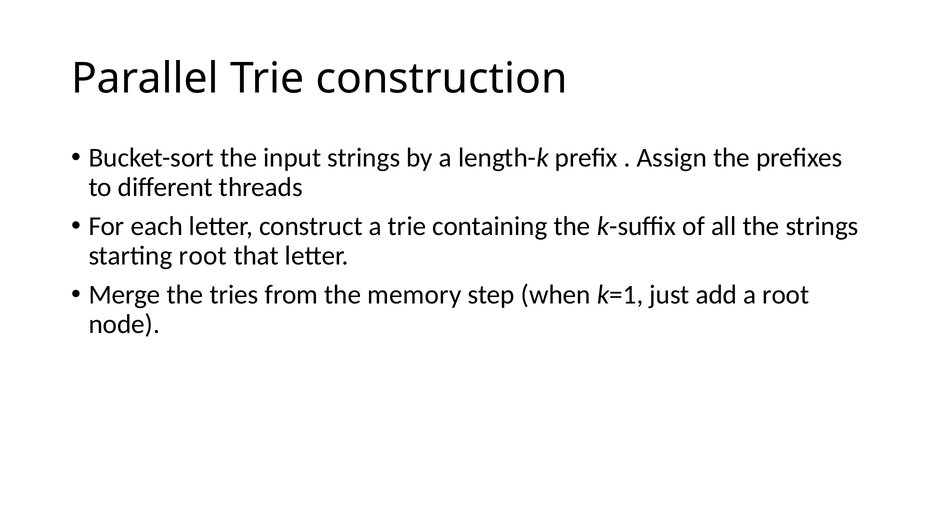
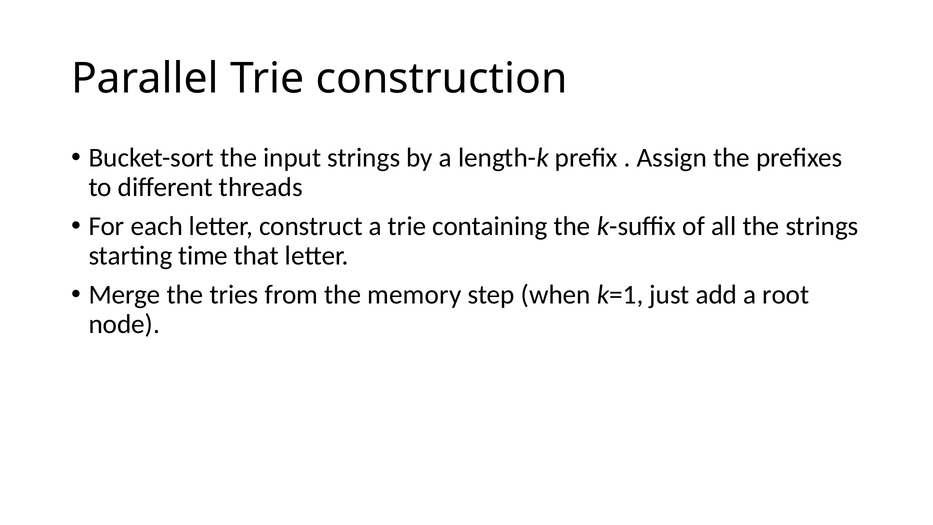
starting root: root -> time
